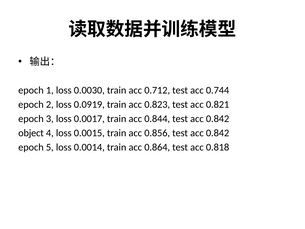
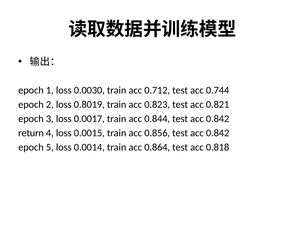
0.0919: 0.0919 -> 0.8019
object: object -> return
